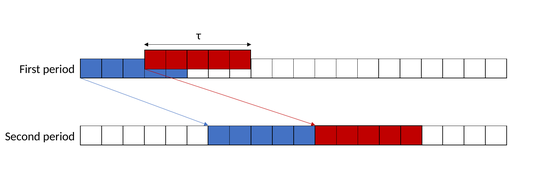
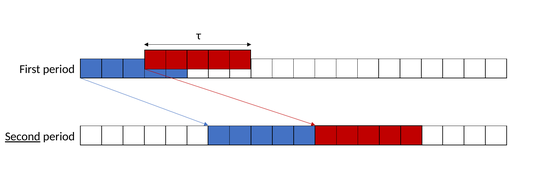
Second underline: none -> present
